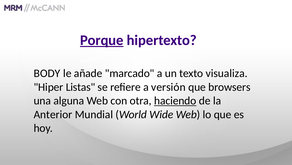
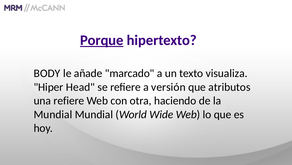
Listas: Listas -> Head
browsers: browsers -> atributos
una alguna: alguna -> refiere
haciendo underline: present -> none
Anterior at (53, 114): Anterior -> Mundial
